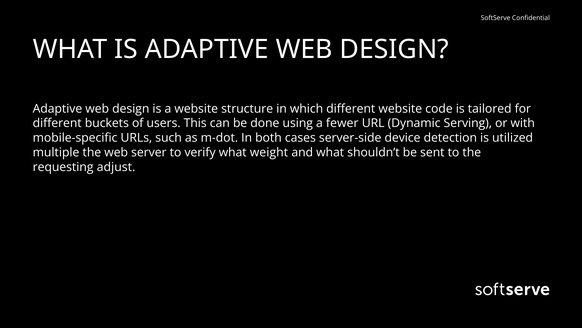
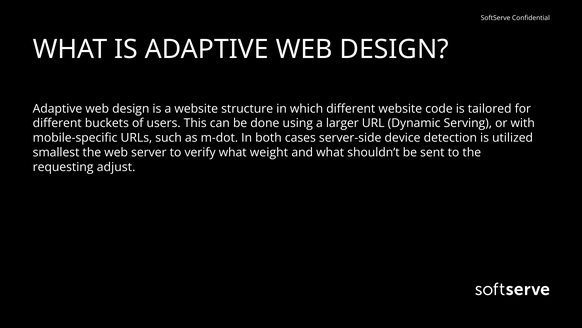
fewer: fewer -> larger
multiple: multiple -> smallest
